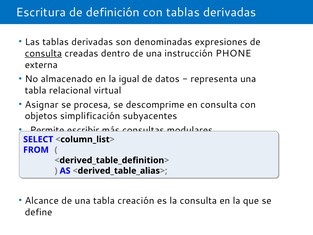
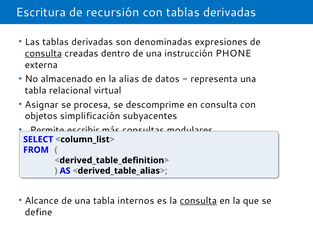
definición: definición -> recursión
igual: igual -> alias
creación: creación -> internos
consulta at (198, 200) underline: none -> present
